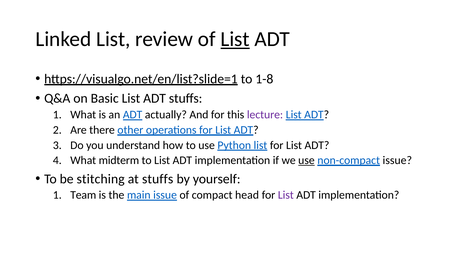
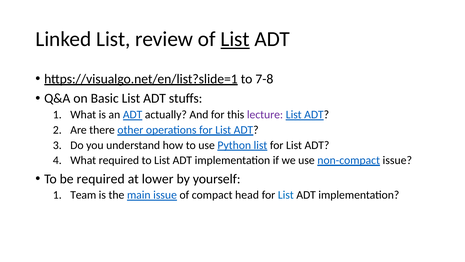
1-8: 1-8 -> 7-8
What midterm: midterm -> required
use at (306, 160) underline: present -> none
be stitching: stitching -> required
at stuffs: stuffs -> lower
List at (286, 195) colour: purple -> blue
